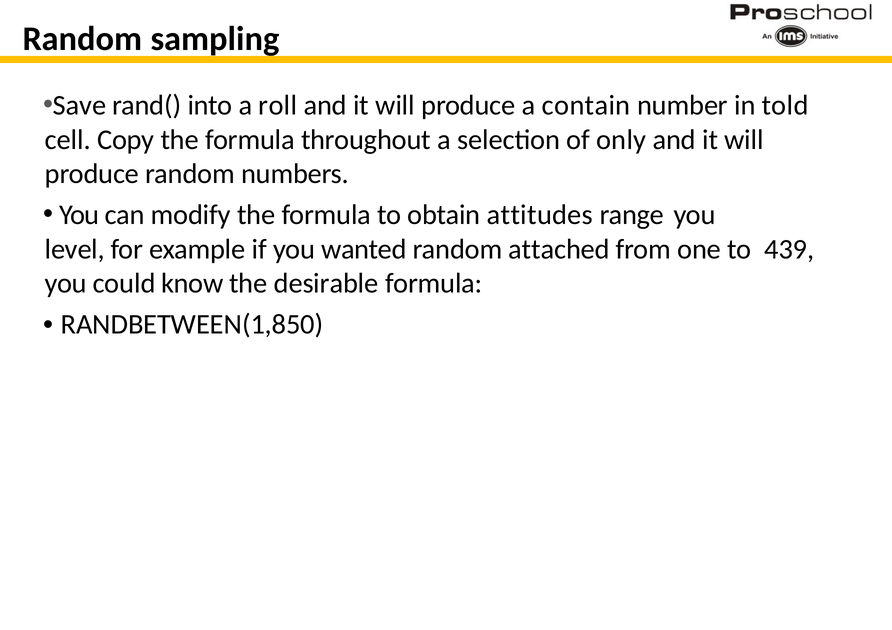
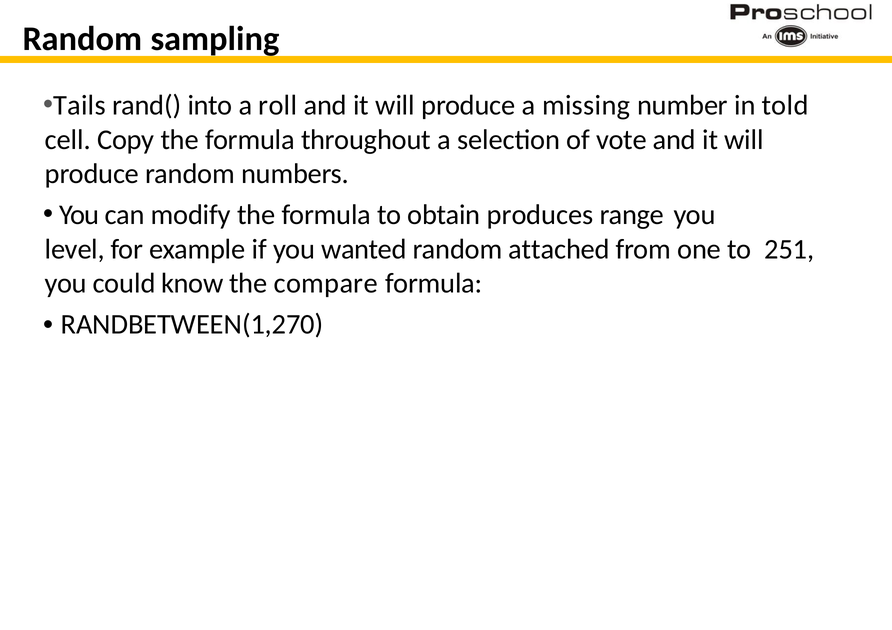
Save: Save -> Tails
contain: contain -> missing
only: only -> vote
attitudes: attitudes -> produces
439: 439 -> 251
desirable: desirable -> compare
RANDBETWEEN(1,850: RANDBETWEEN(1,850 -> RANDBETWEEN(1,270
